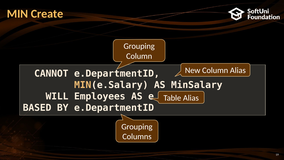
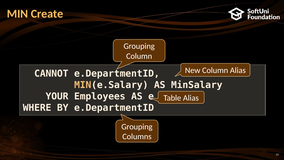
WILL: WILL -> YOUR
BASED: BASED -> WHERE
